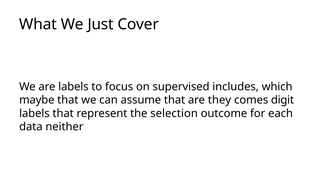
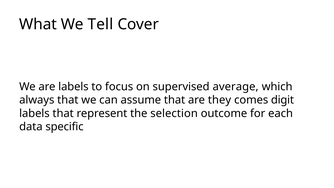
Just: Just -> Tell
includes: includes -> average
maybe: maybe -> always
neither: neither -> specific
